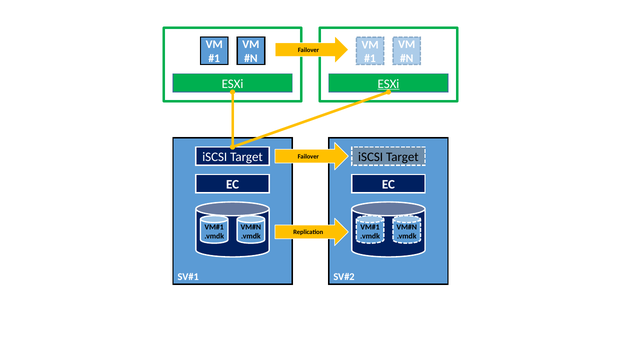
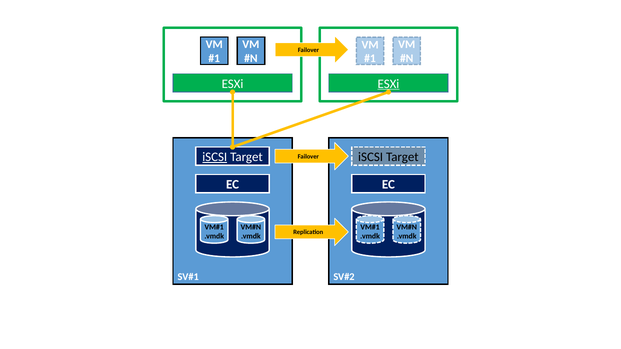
iSCSI at (215, 157) underline: none -> present
